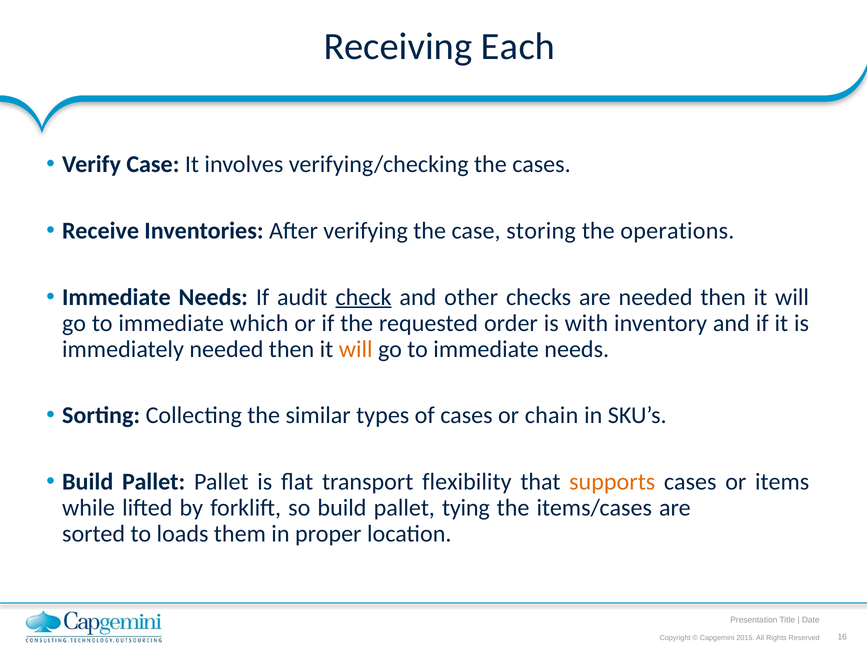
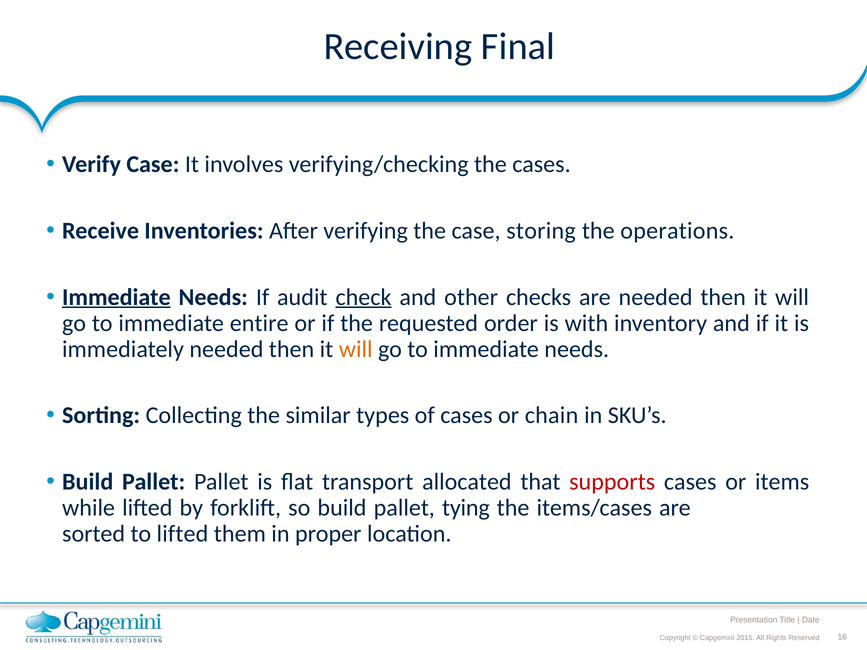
Each: Each -> Final
Immediate at (116, 297) underline: none -> present
which: which -> entire
flexibility: flexibility -> allocated
supports colour: orange -> red
to loads: loads -> lifted
